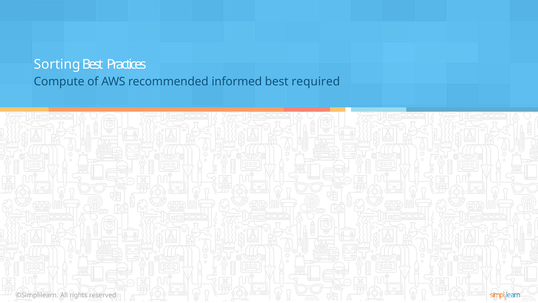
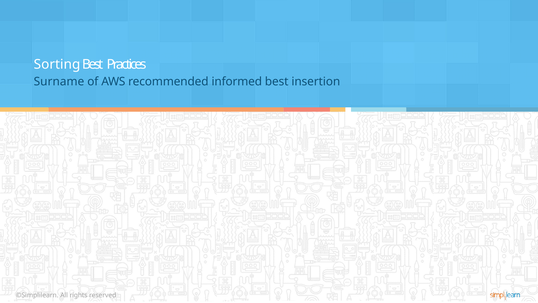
Compute: Compute -> Surname
required: required -> insertion
